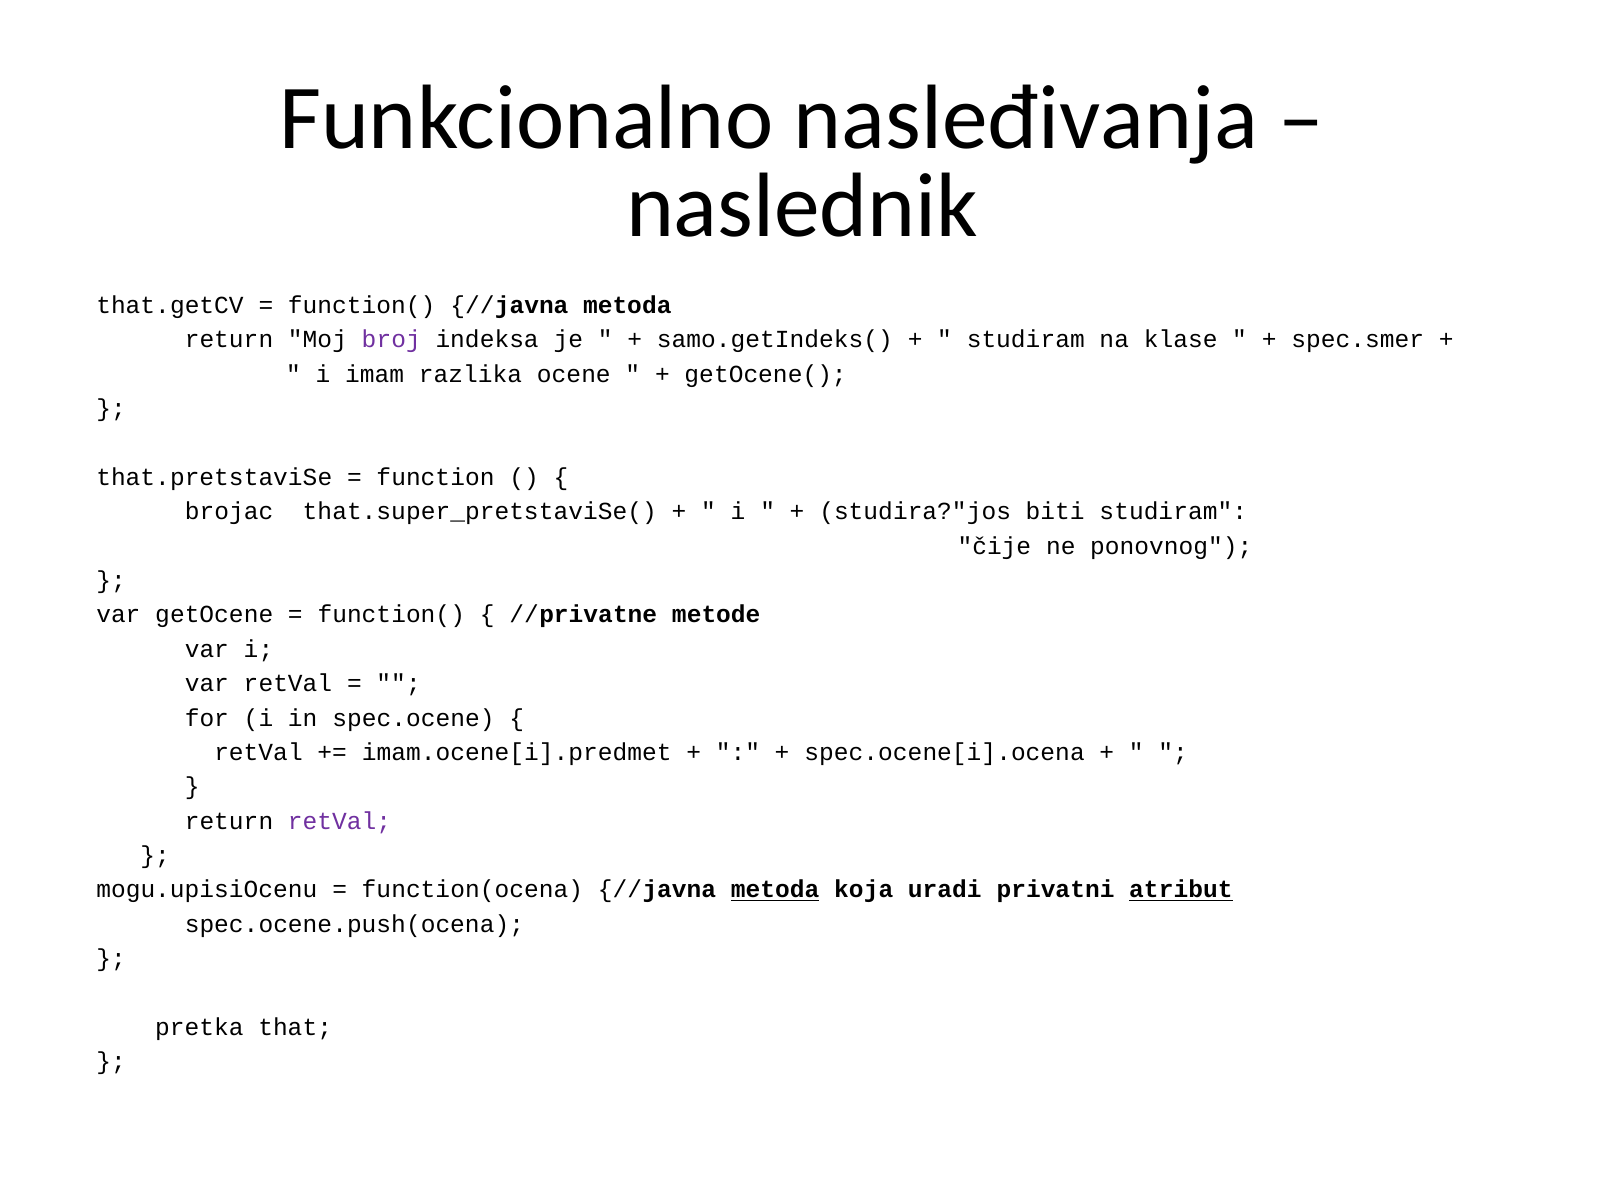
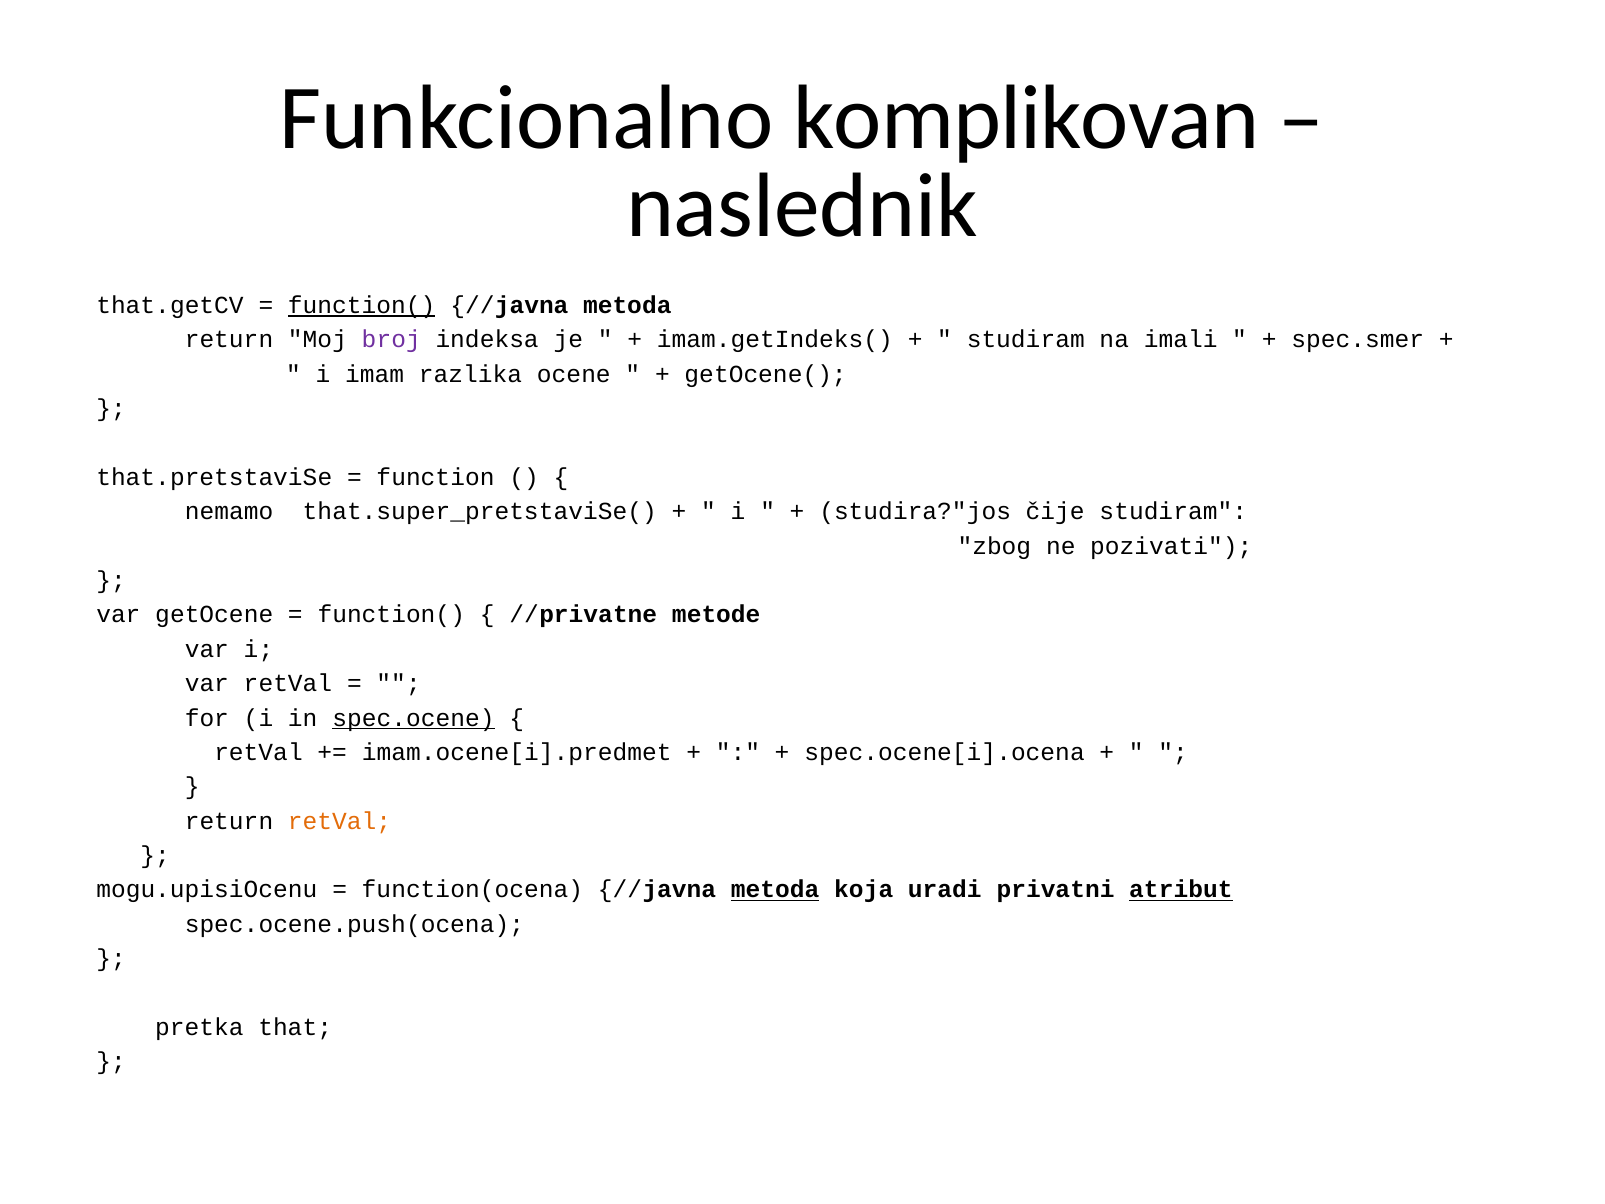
nasleđivanja: nasleđivanja -> komplikovan
function( at (362, 305) underline: none -> present
samo.getIndeks(: samo.getIndeks( -> imam.getIndeks(
klase: klase -> imali
brojac: brojac -> nemamo
biti: biti -> čije
čije: čije -> zbog
ponovnog: ponovnog -> pozivati
spec.ocene underline: none -> present
retVal at (340, 821) colour: purple -> orange
